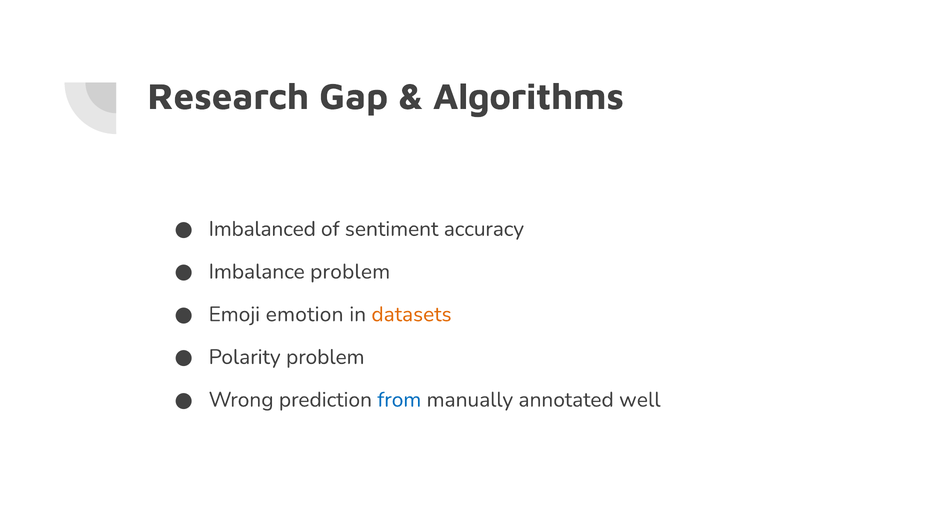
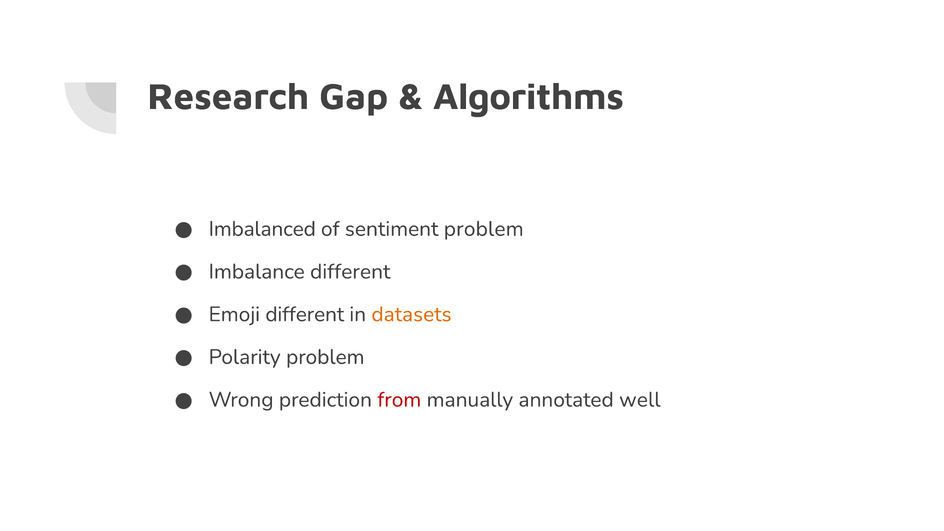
sentiment accuracy: accuracy -> problem
Imbalance problem: problem -> different
Emoji emotion: emotion -> different
from colour: blue -> red
